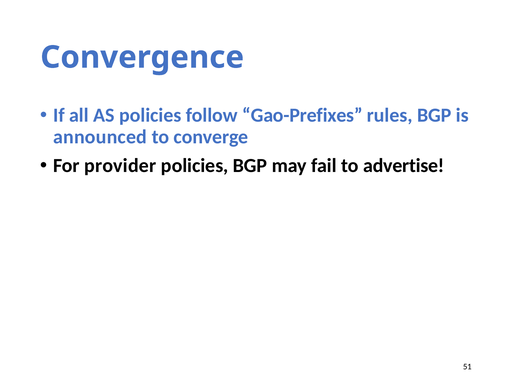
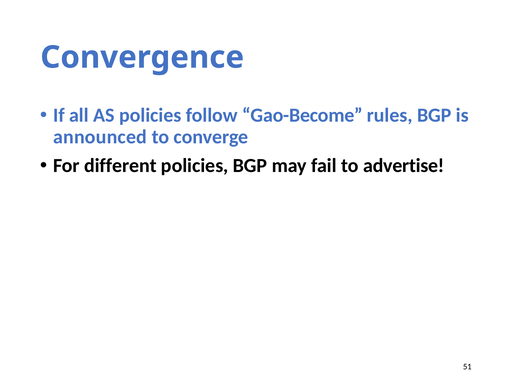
Gao-Prefixes: Gao-Prefixes -> Gao-Become
provider: provider -> different
